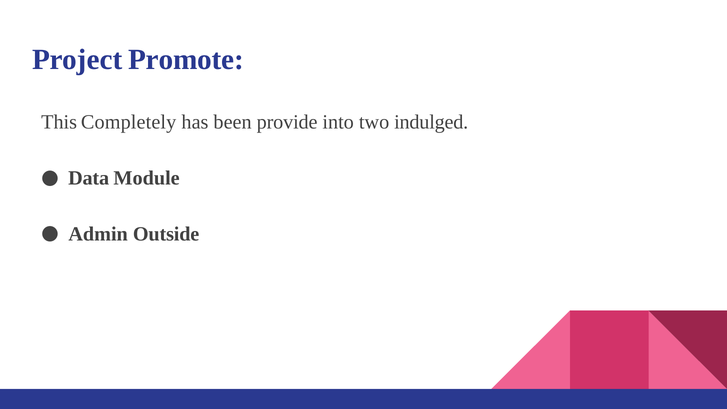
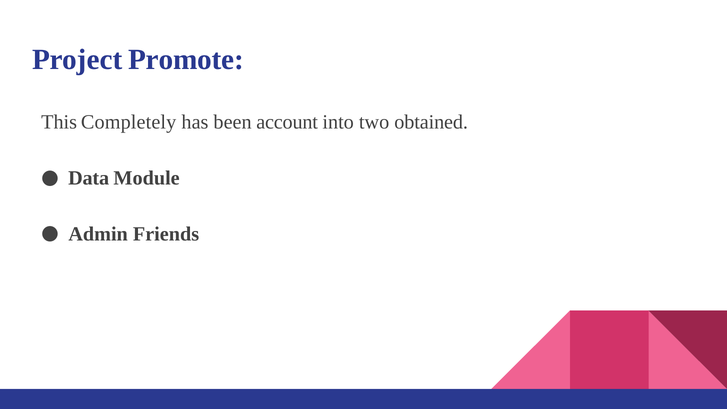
provide: provide -> account
indulged: indulged -> obtained
Outside: Outside -> Friends
